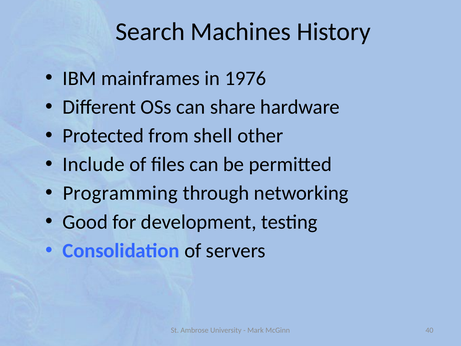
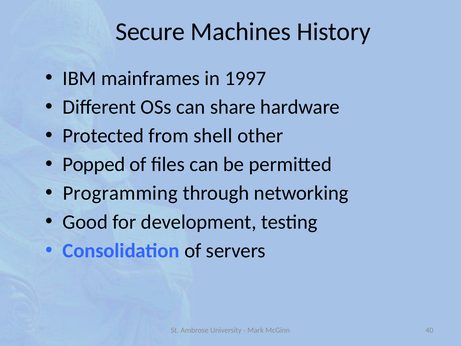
Search: Search -> Secure
1976: 1976 -> 1997
Include: Include -> Popped
